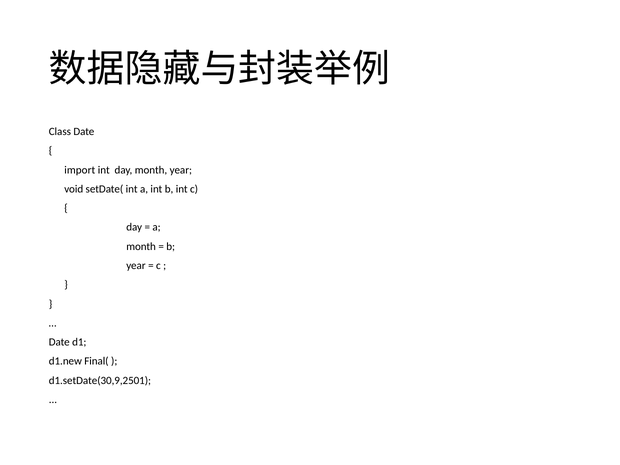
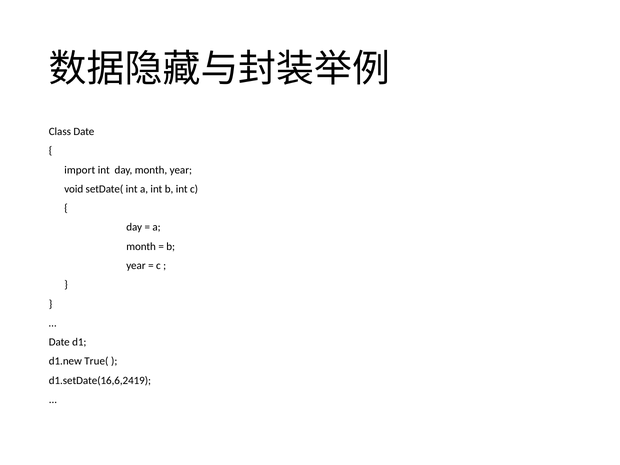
Final(: Final( -> True(
d1.setDate(30,9,2501: d1.setDate(30,9,2501 -> d1.setDate(16,6,2419
